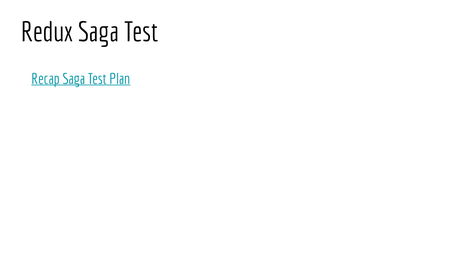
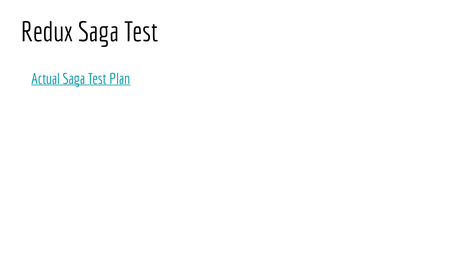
Recap: Recap -> Actual
